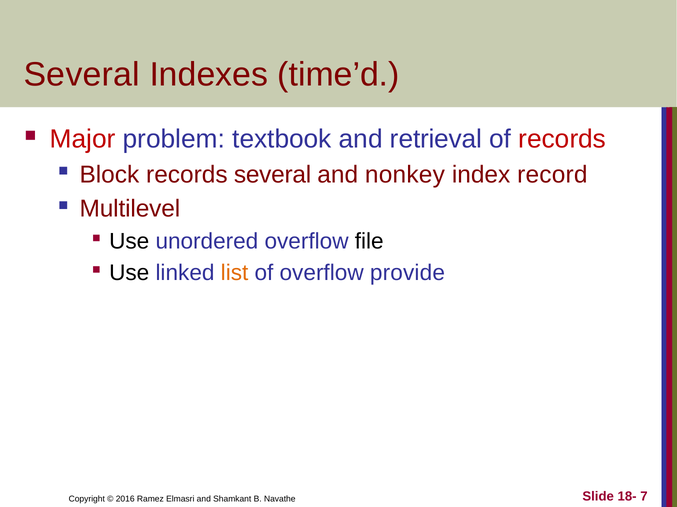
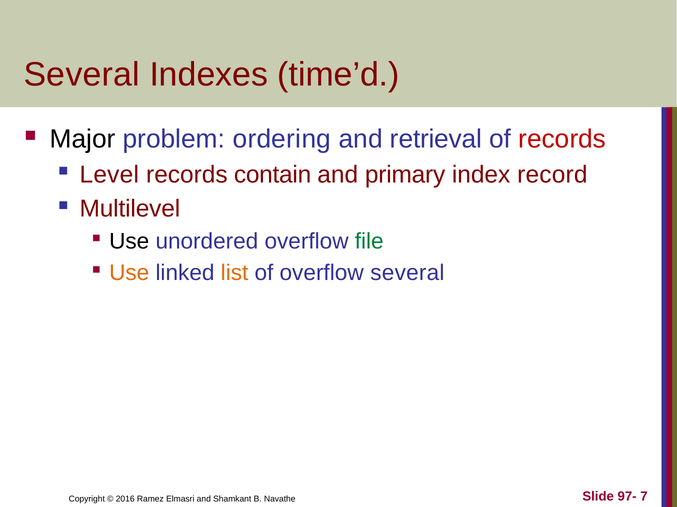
Major colour: red -> black
textbook: textbook -> ordering
Block: Block -> Level
records several: several -> contain
nonkey: nonkey -> primary
file colour: black -> green
Use at (129, 273) colour: black -> orange
overflow provide: provide -> several
18-: 18- -> 97-
